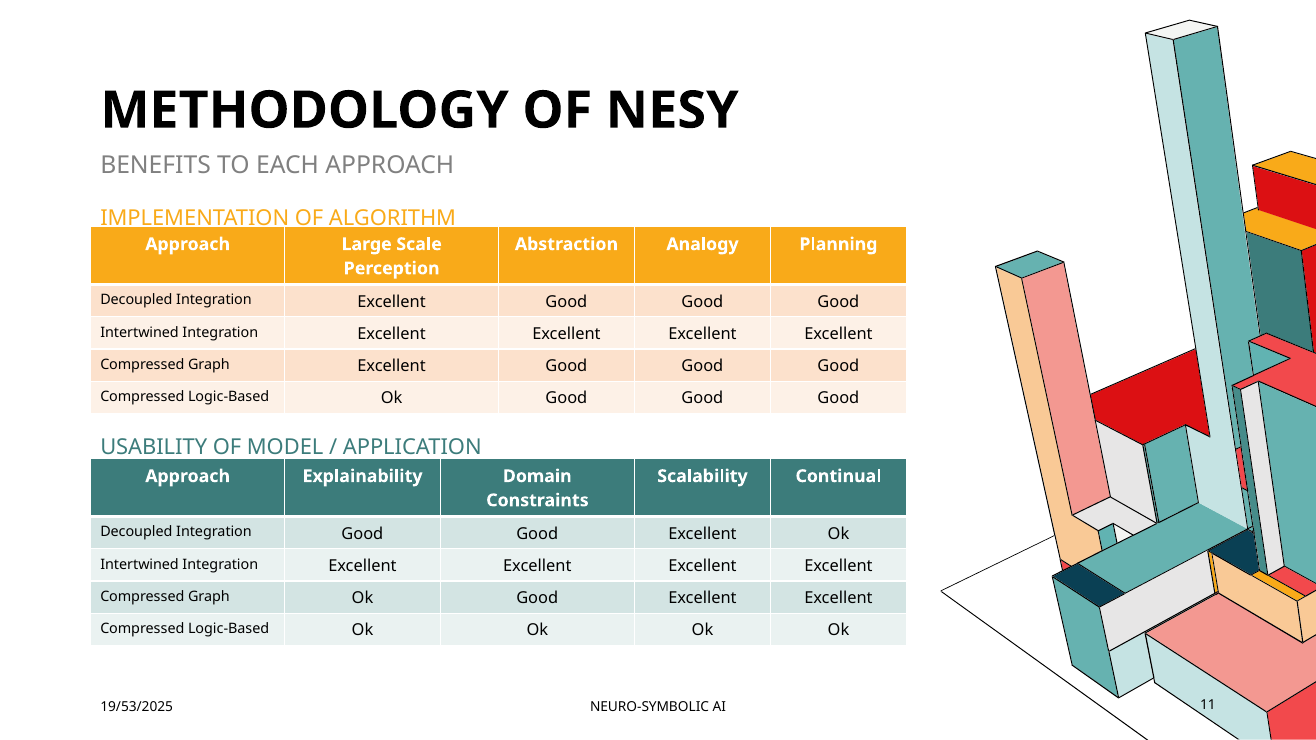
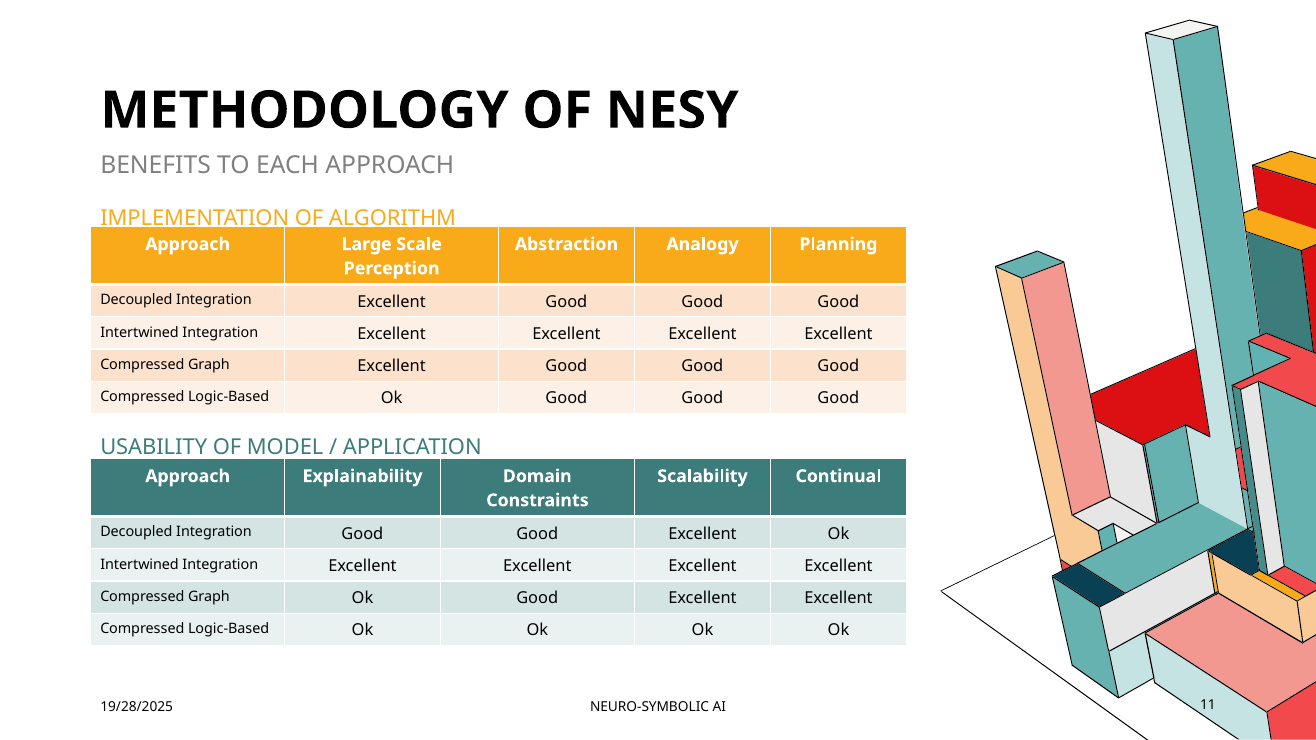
19/53/2025: 19/53/2025 -> 19/28/2025
